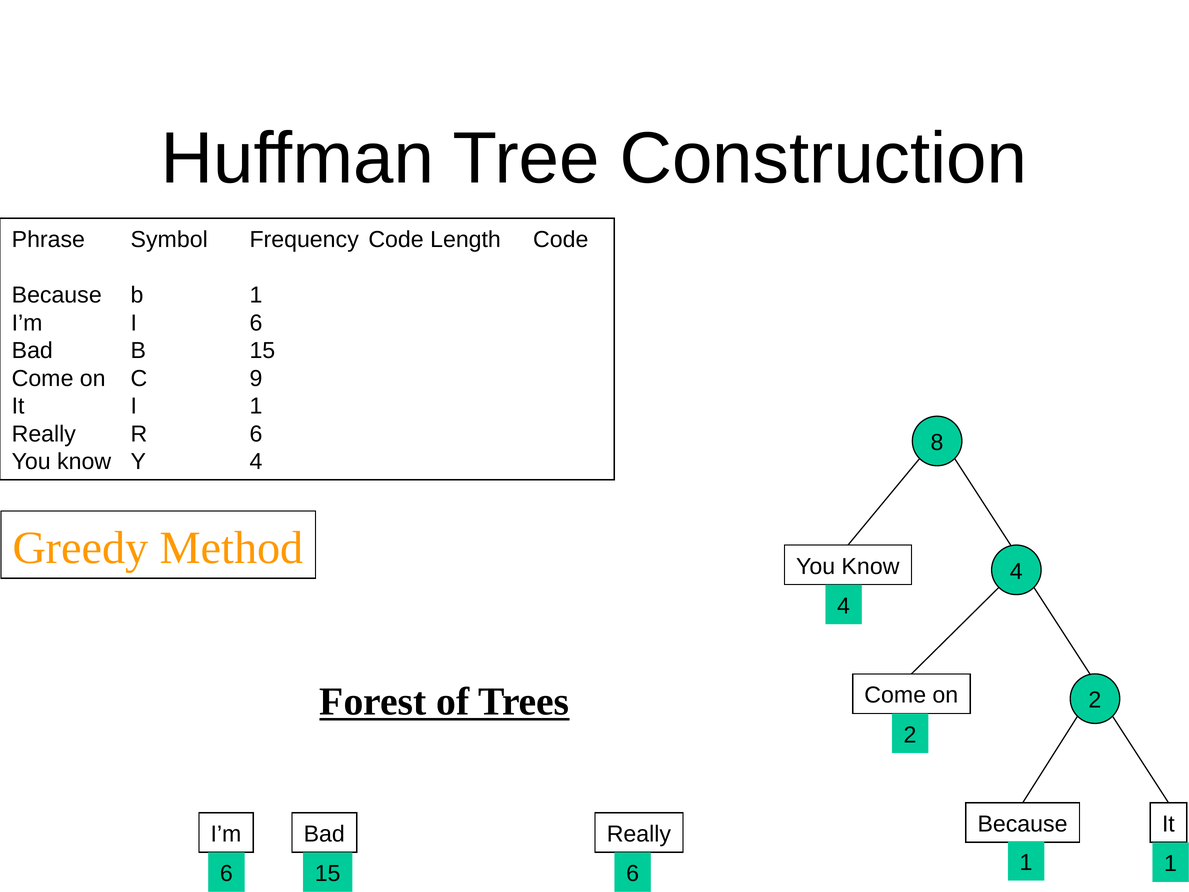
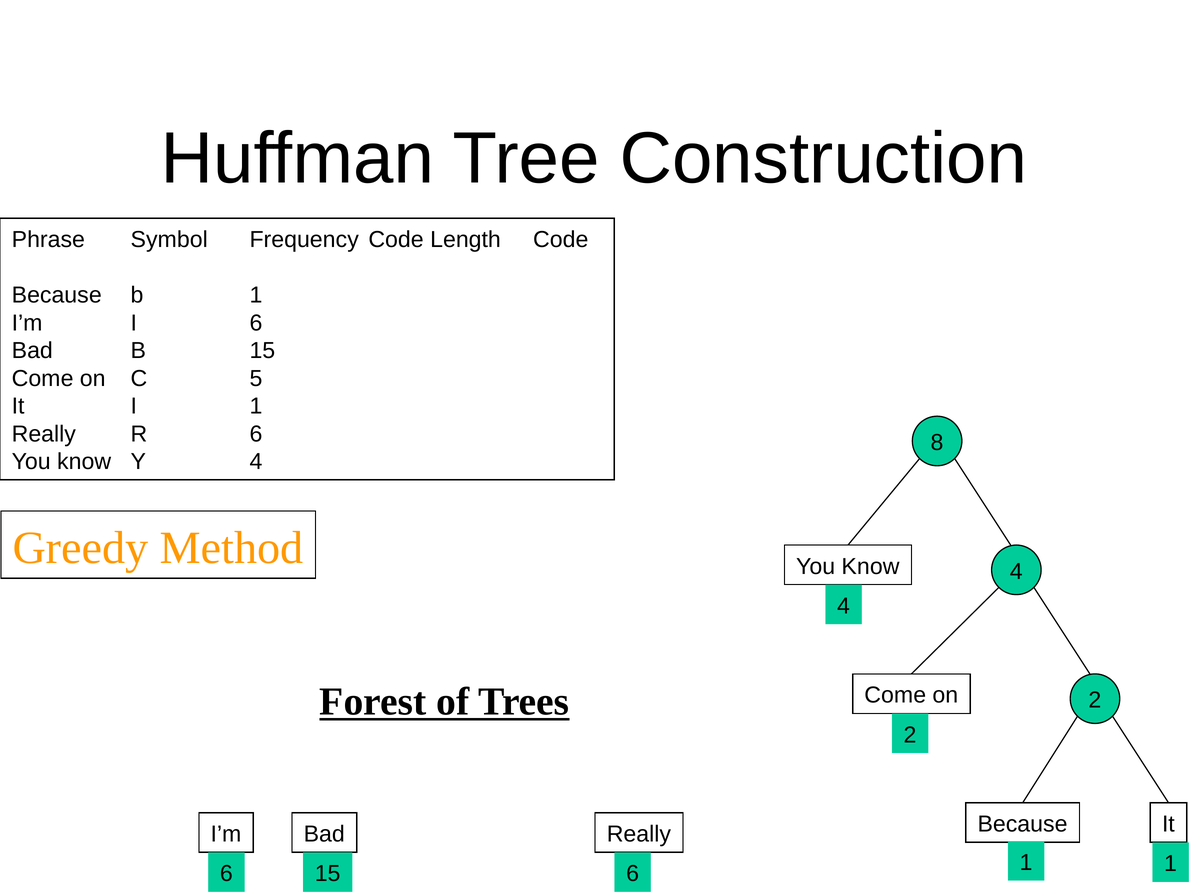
9: 9 -> 5
